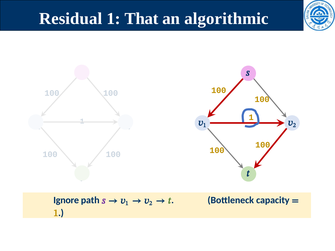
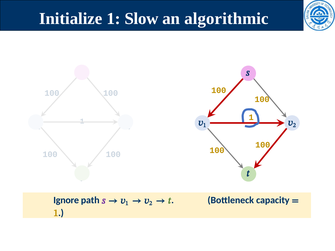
Residual: Residual -> Initialize
That: That -> Slow
